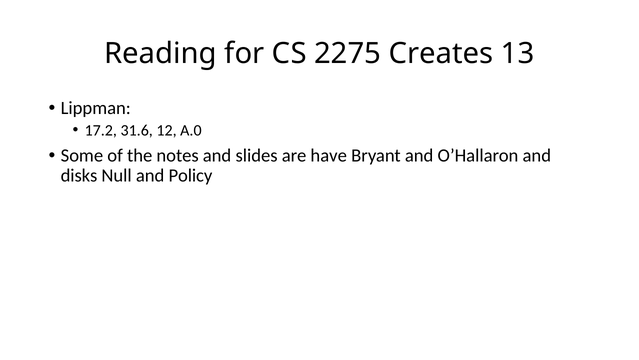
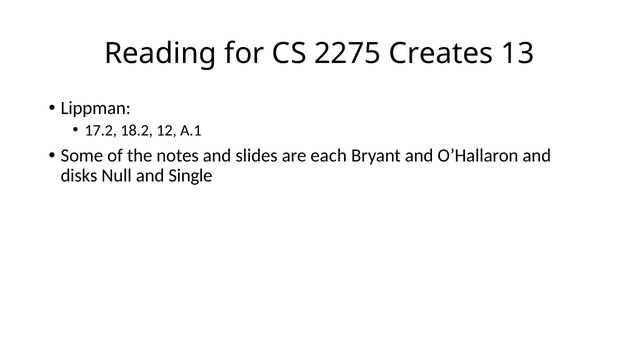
31.6: 31.6 -> 18.2
A.0: A.0 -> A.1
have: have -> each
Policy: Policy -> Single
